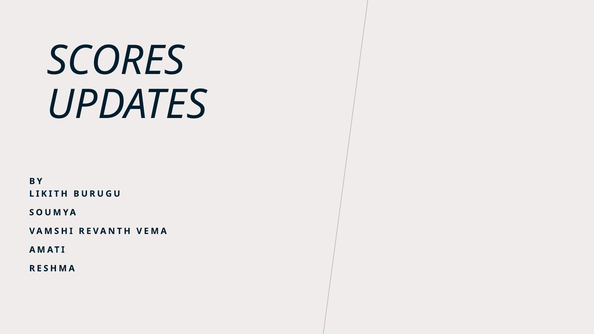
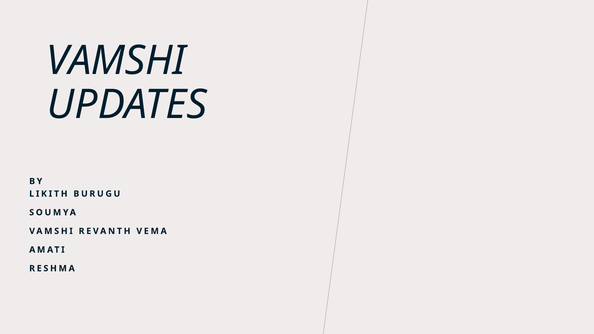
SCORES at (116, 61): SCORES -> VAMSHI
